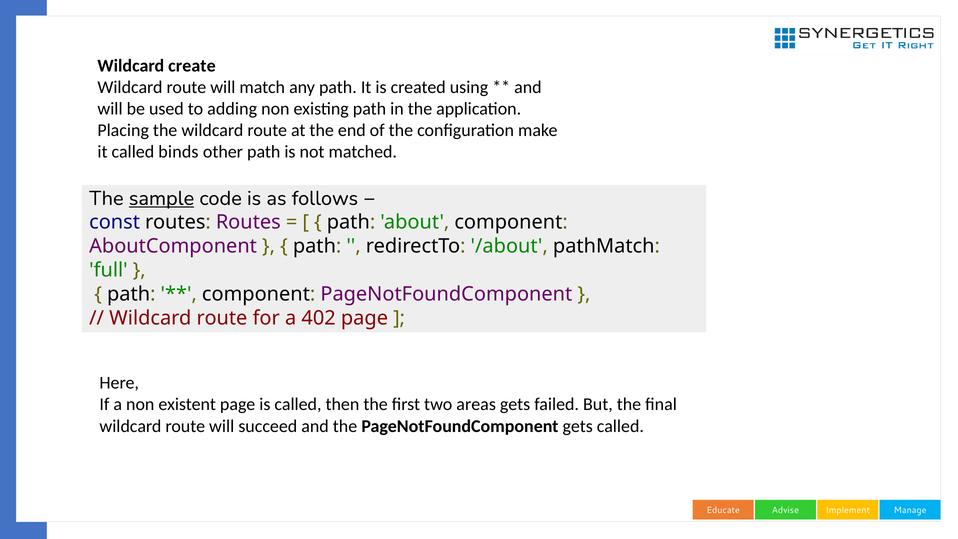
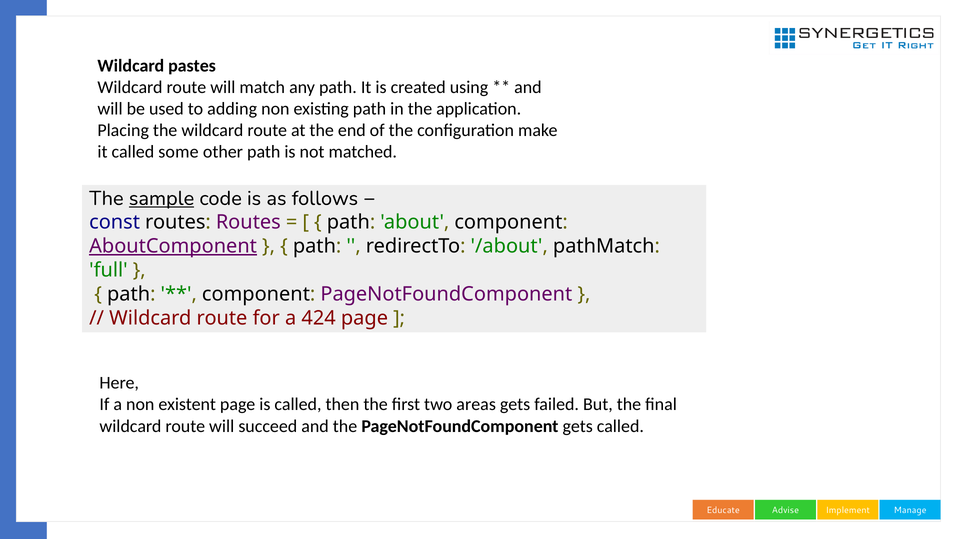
create: create -> pastes
binds: binds -> some
AboutComponent underline: none -> present
402: 402 -> 424
